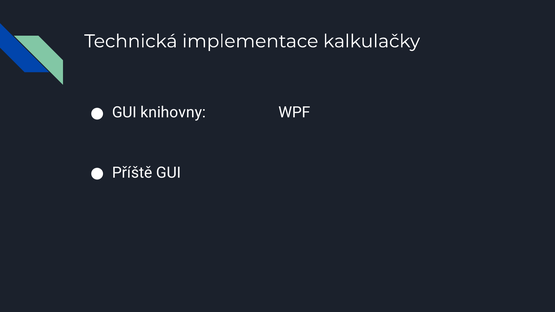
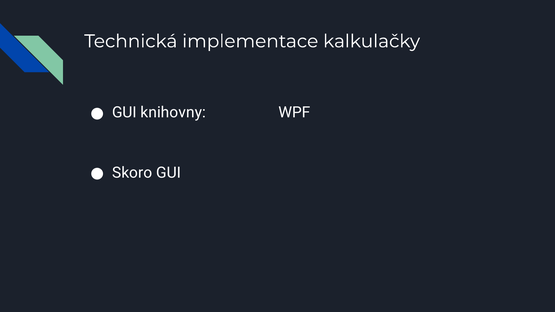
Příště: Příště -> Skoro
